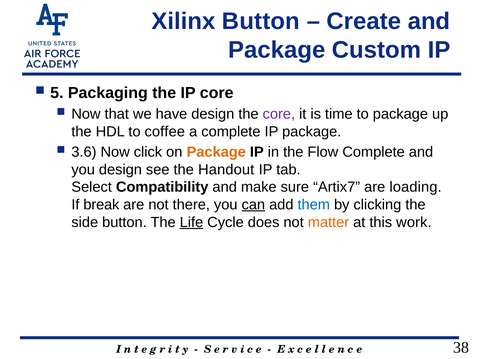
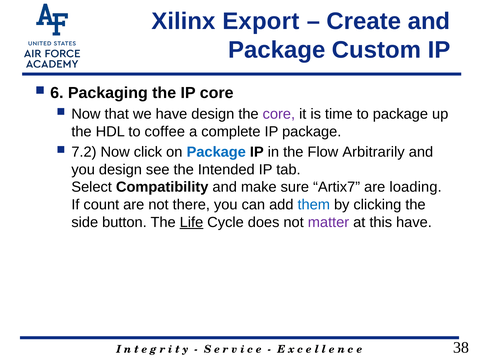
Xilinx Button: Button -> Export
5: 5 -> 6
3.6: 3.6 -> 7.2
Package at (216, 152) colour: orange -> blue
Flow Complete: Complete -> Arbitrarily
Handout: Handout -> Intended
break: break -> count
can underline: present -> none
matter colour: orange -> purple
this work: work -> have
